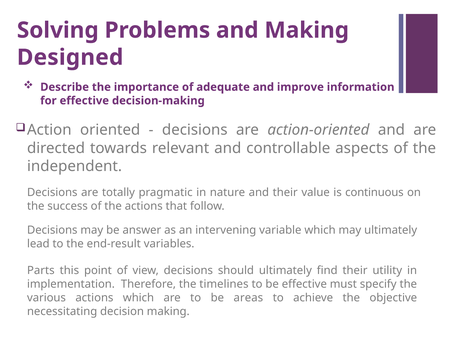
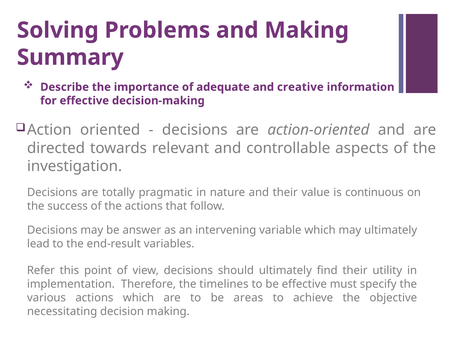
Designed: Designed -> Summary
improve: improve -> creative
independent: independent -> investigation
Parts: Parts -> Refer
